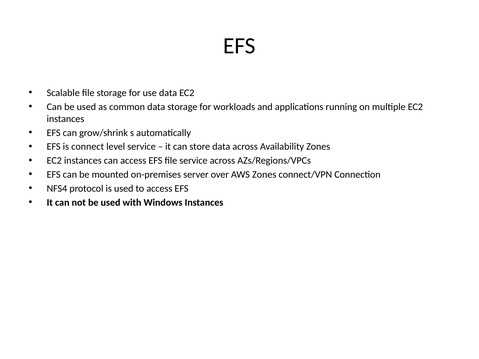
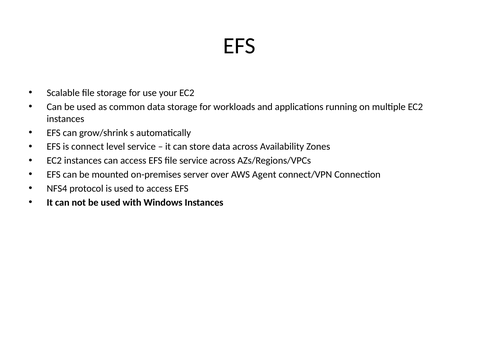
use data: data -> your
AWS Zones: Zones -> Agent
